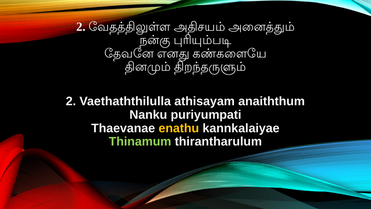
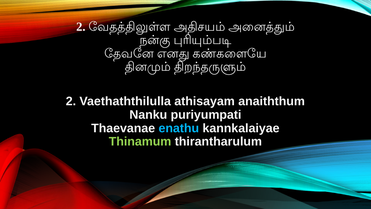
enathu colour: yellow -> light blue
